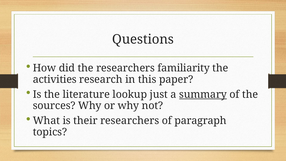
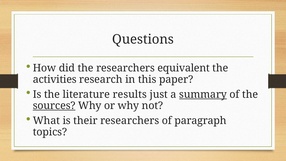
familiarity: familiarity -> equivalent
lookup: lookup -> results
sources underline: none -> present
